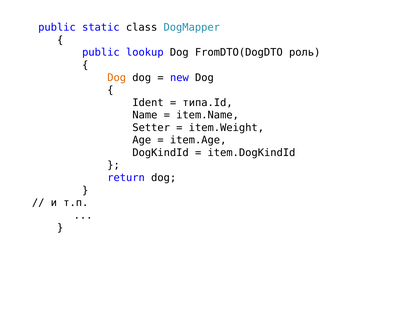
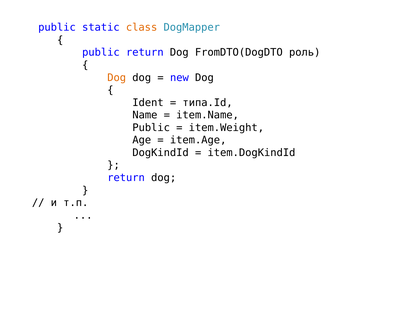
class colour: black -> orange
public lookup: lookup -> return
Setter at (151, 128): Setter -> Public
